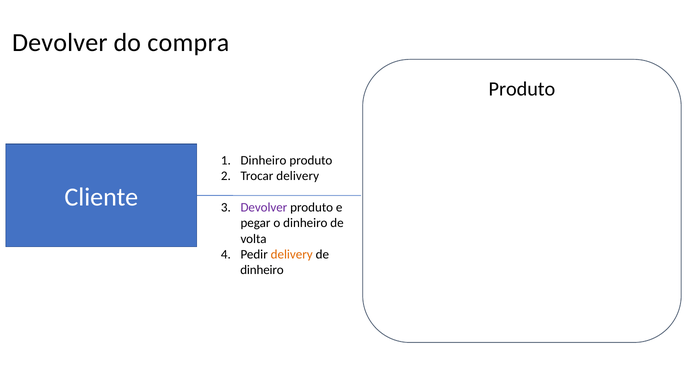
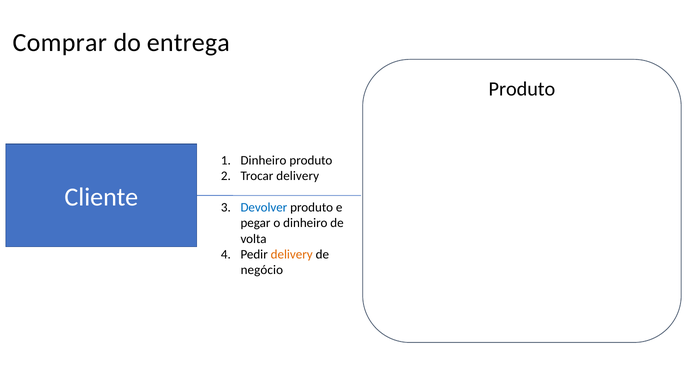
Devolver at (60, 43): Devolver -> Comprar
compra: compra -> entrega
Devolver at (264, 207) colour: purple -> blue
dinheiro at (262, 270): dinheiro -> negócio
